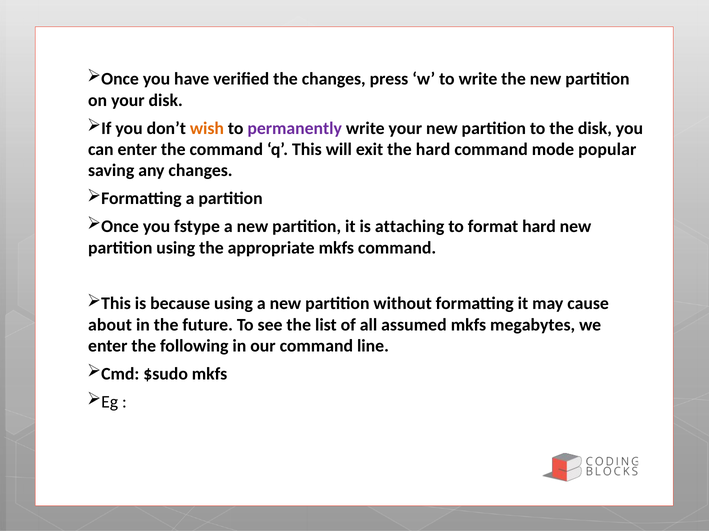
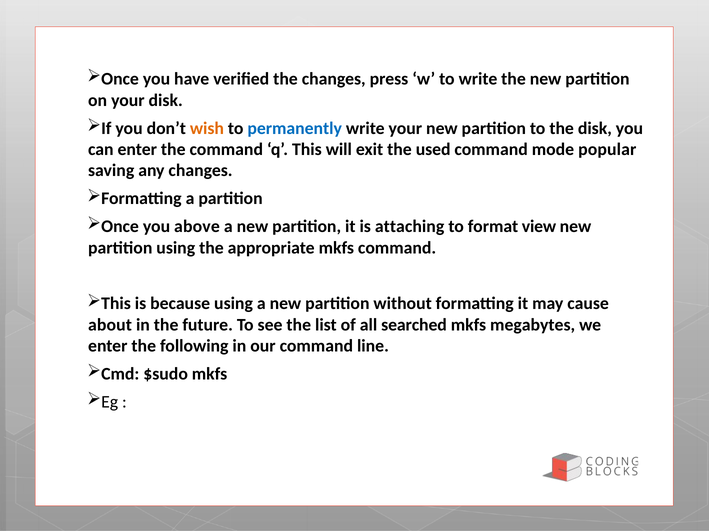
permanently colour: purple -> blue
the hard: hard -> used
fstype: fstype -> above
format hard: hard -> view
assumed: assumed -> searched
